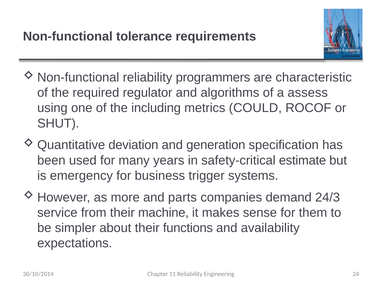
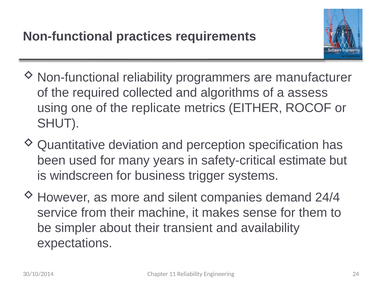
tolerance: tolerance -> practices
characteristic: characteristic -> manufacturer
regulator: regulator -> collected
including: including -> replicate
COULD: COULD -> EITHER
generation: generation -> perception
emergency: emergency -> windscreen
parts: parts -> silent
24/3: 24/3 -> 24/4
functions: functions -> transient
